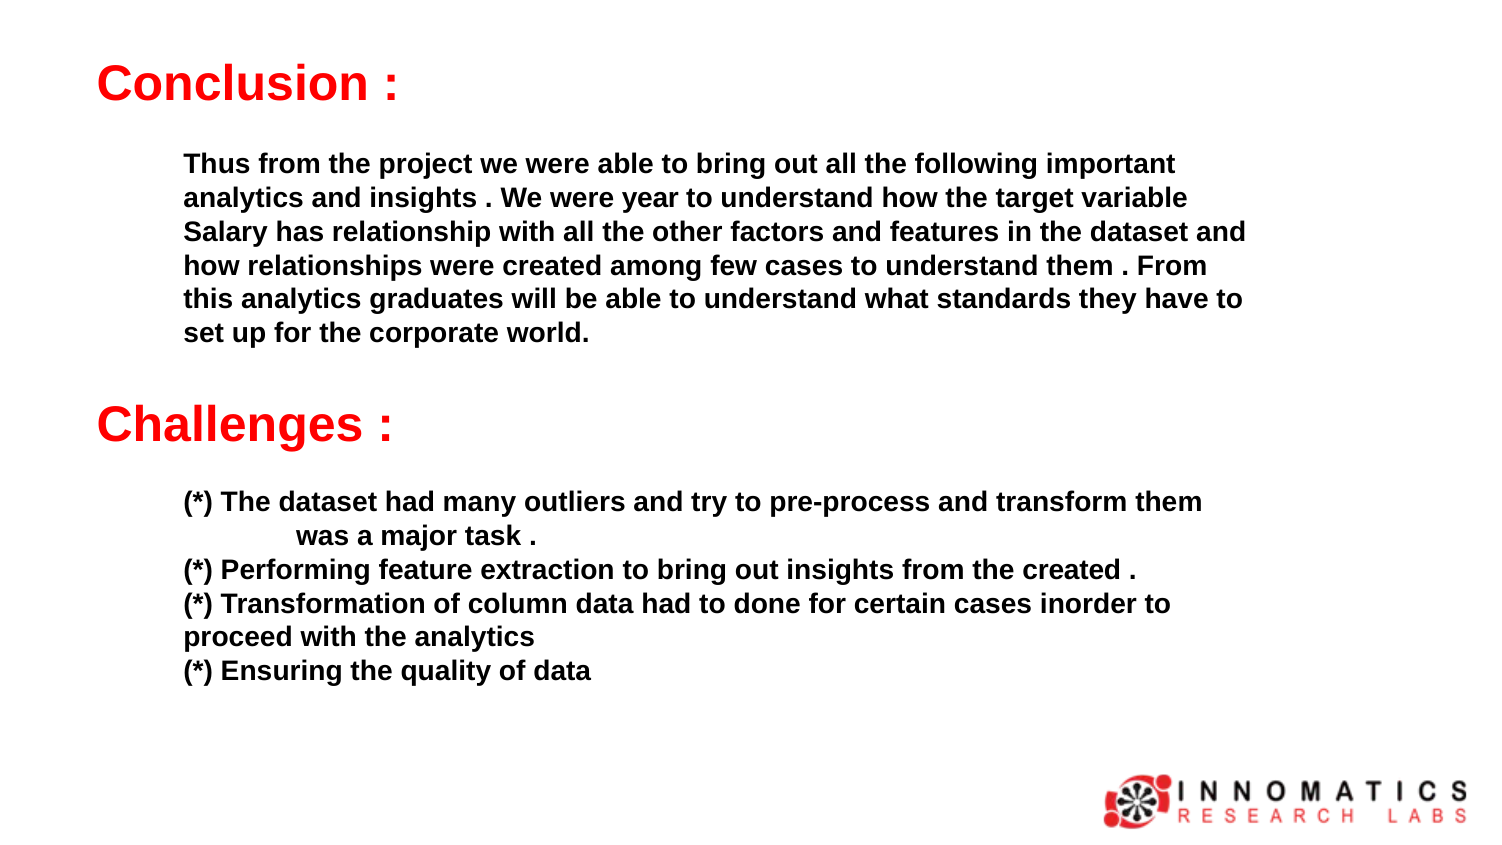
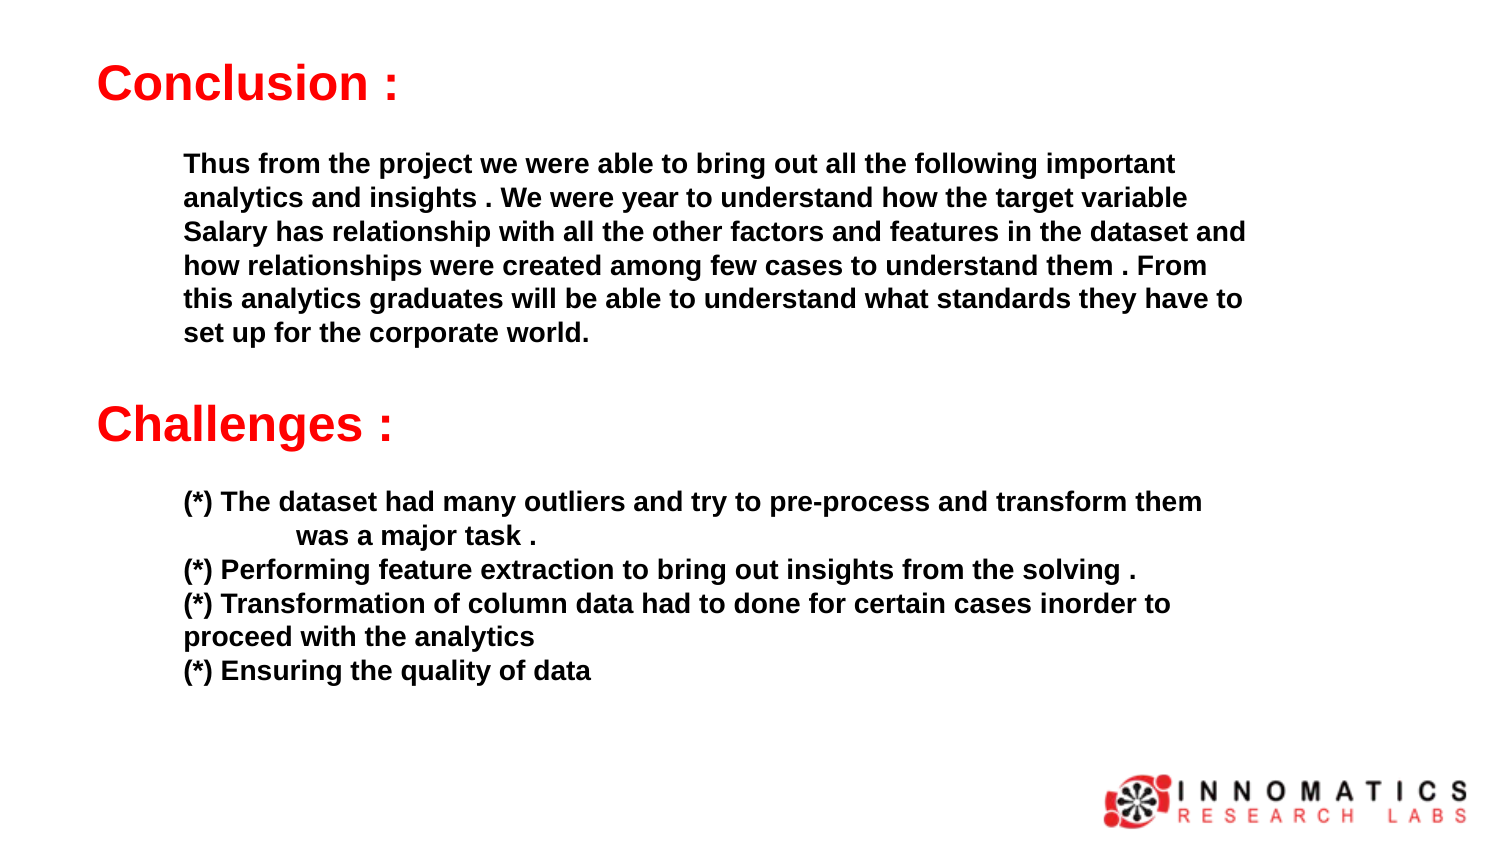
the created: created -> solving
